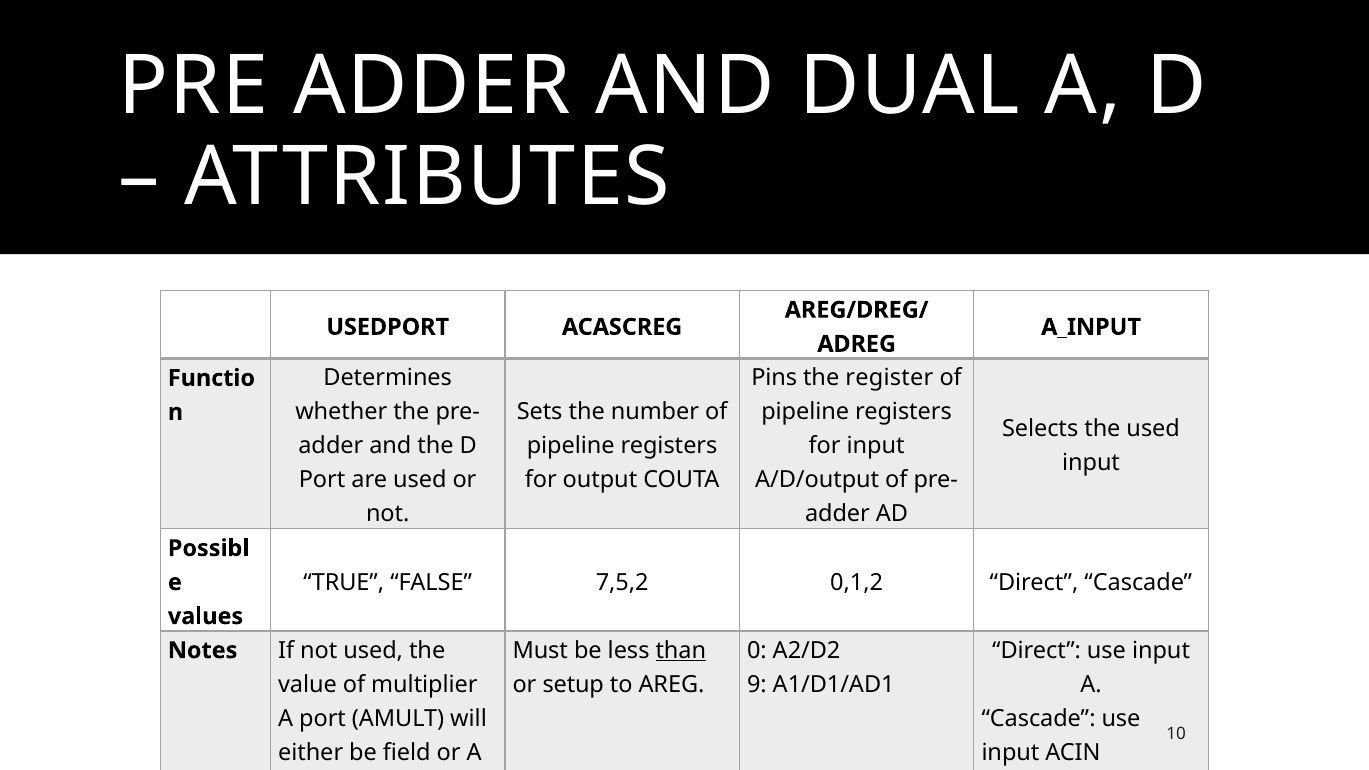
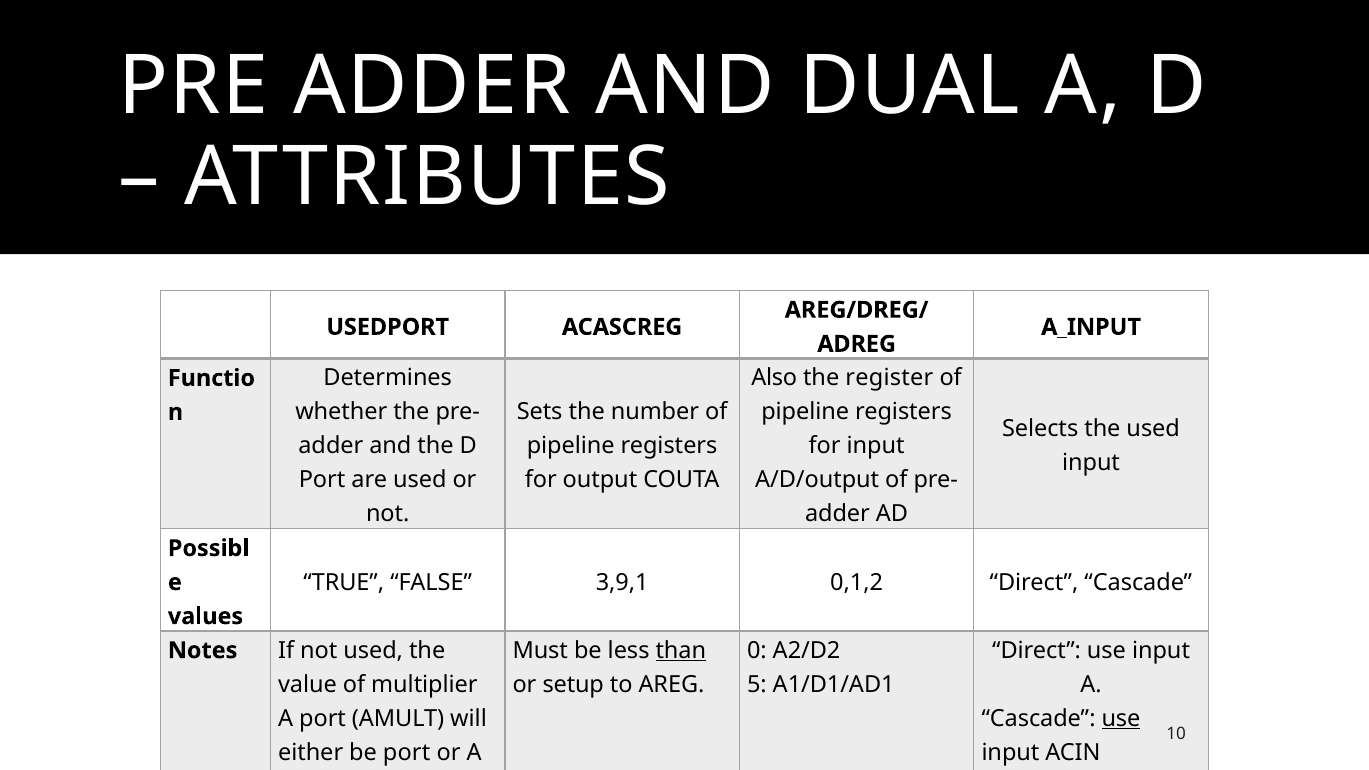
Pins: Pins -> Also
7,5,2: 7,5,2 -> 3,9,1
9: 9 -> 5
use at (1121, 719) underline: none -> present
be field: field -> port
